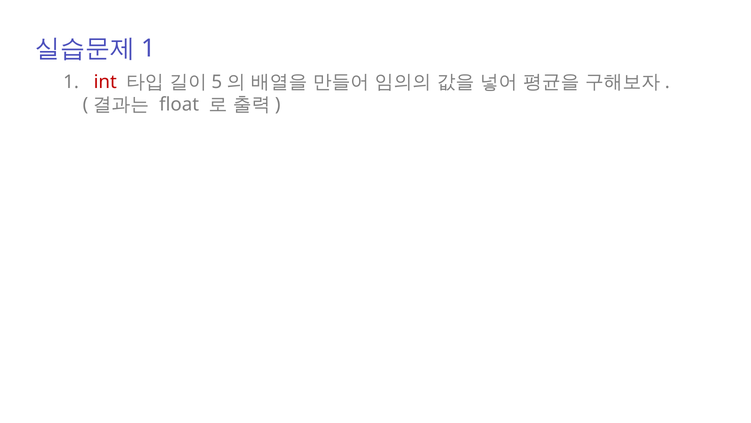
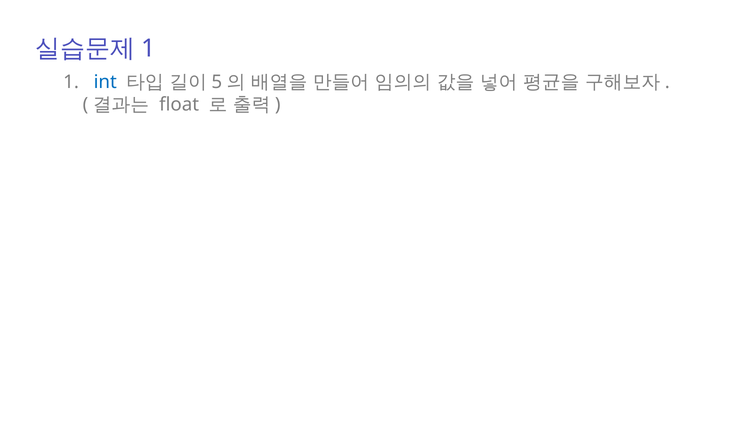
int colour: red -> blue
